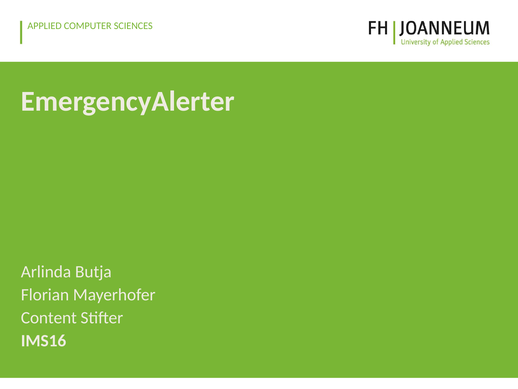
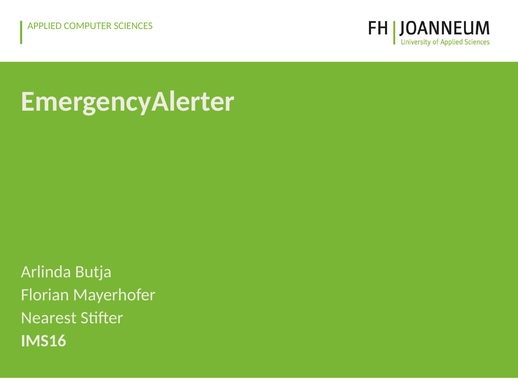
Content: Content -> Nearest
